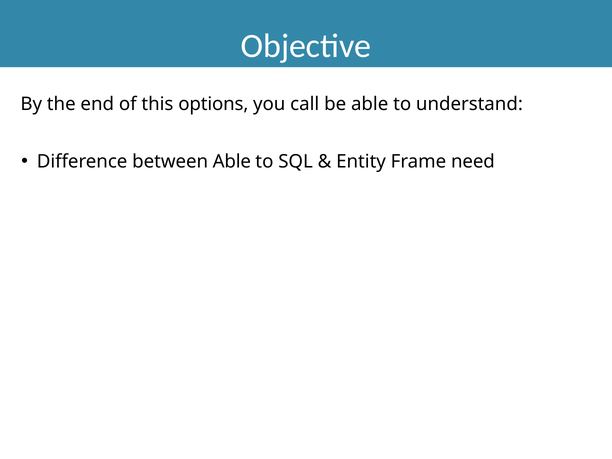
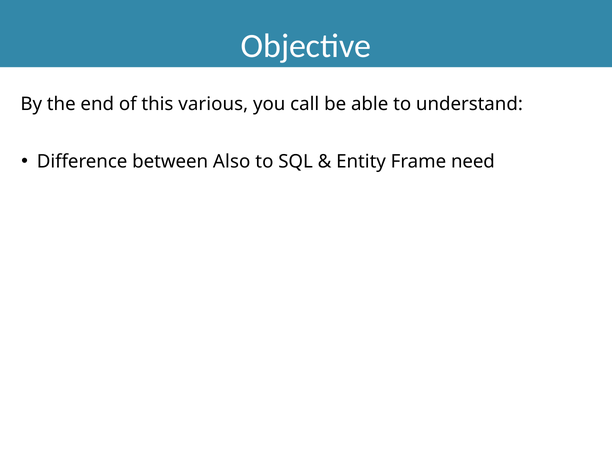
options: options -> various
between Able: Able -> Also
